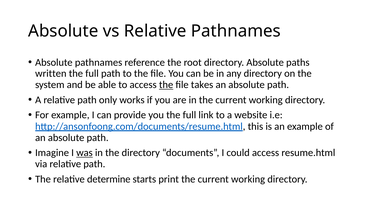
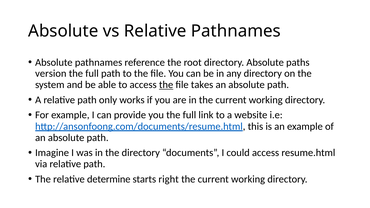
written: written -> version
was underline: present -> none
print: print -> right
